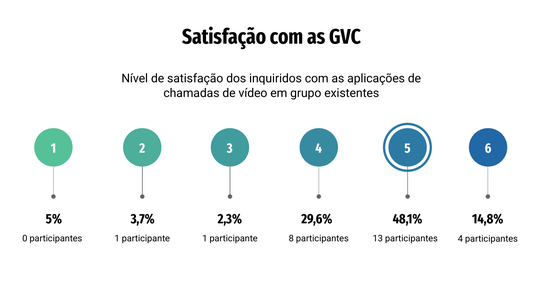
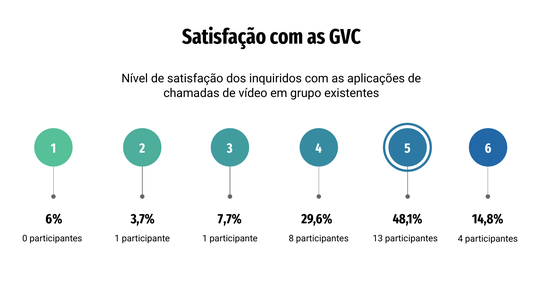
5%: 5% -> 6%
2,3%: 2,3% -> 7,7%
